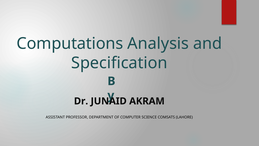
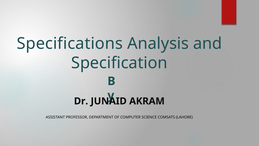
Computations: Computations -> Specifications
